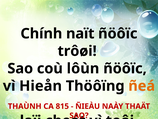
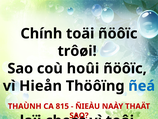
naït: naït -> toäi
lôùn: lôùn -> hoûi
ñeá colour: orange -> blue
